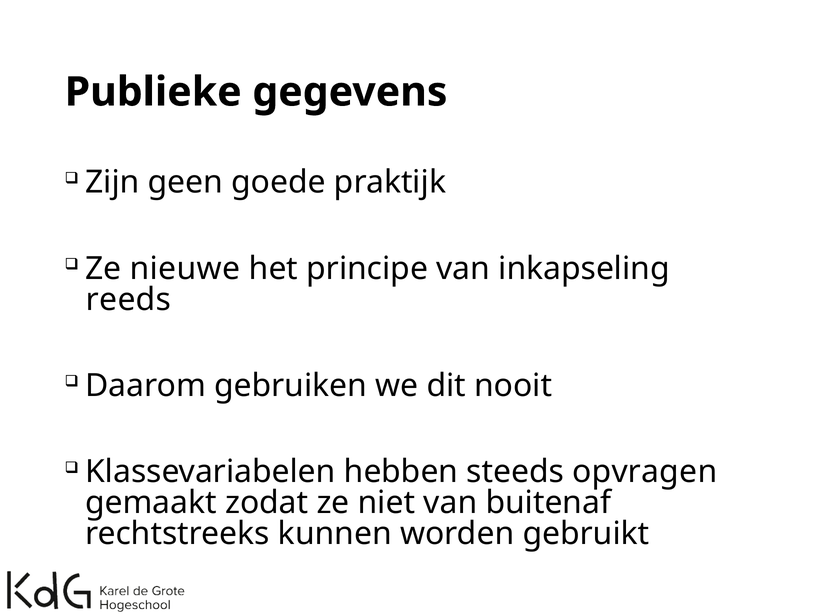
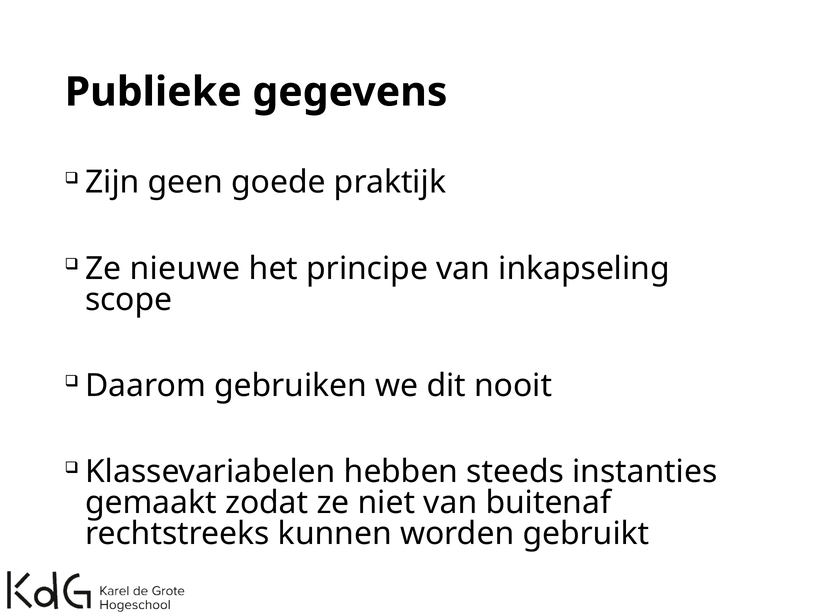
reeds: reeds -> scope
opvragen: opvragen -> instanties
